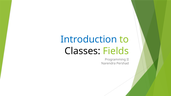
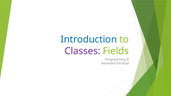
Classes colour: black -> purple
